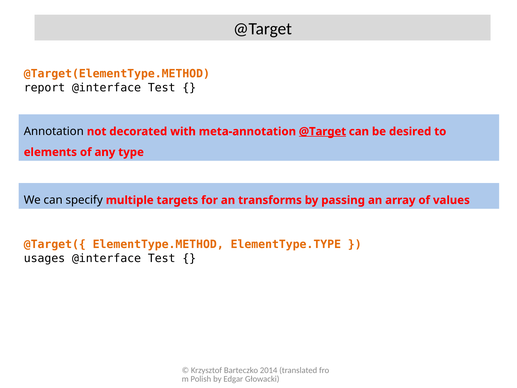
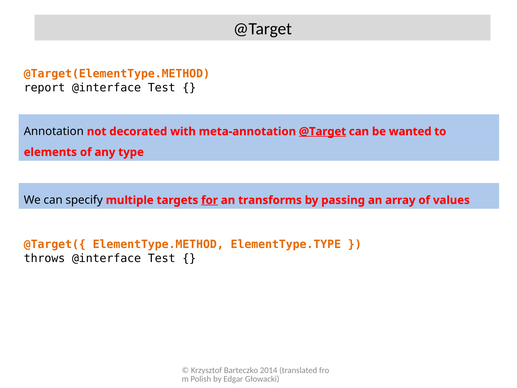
desired: desired -> wanted
for underline: none -> present
usages: usages -> throws
